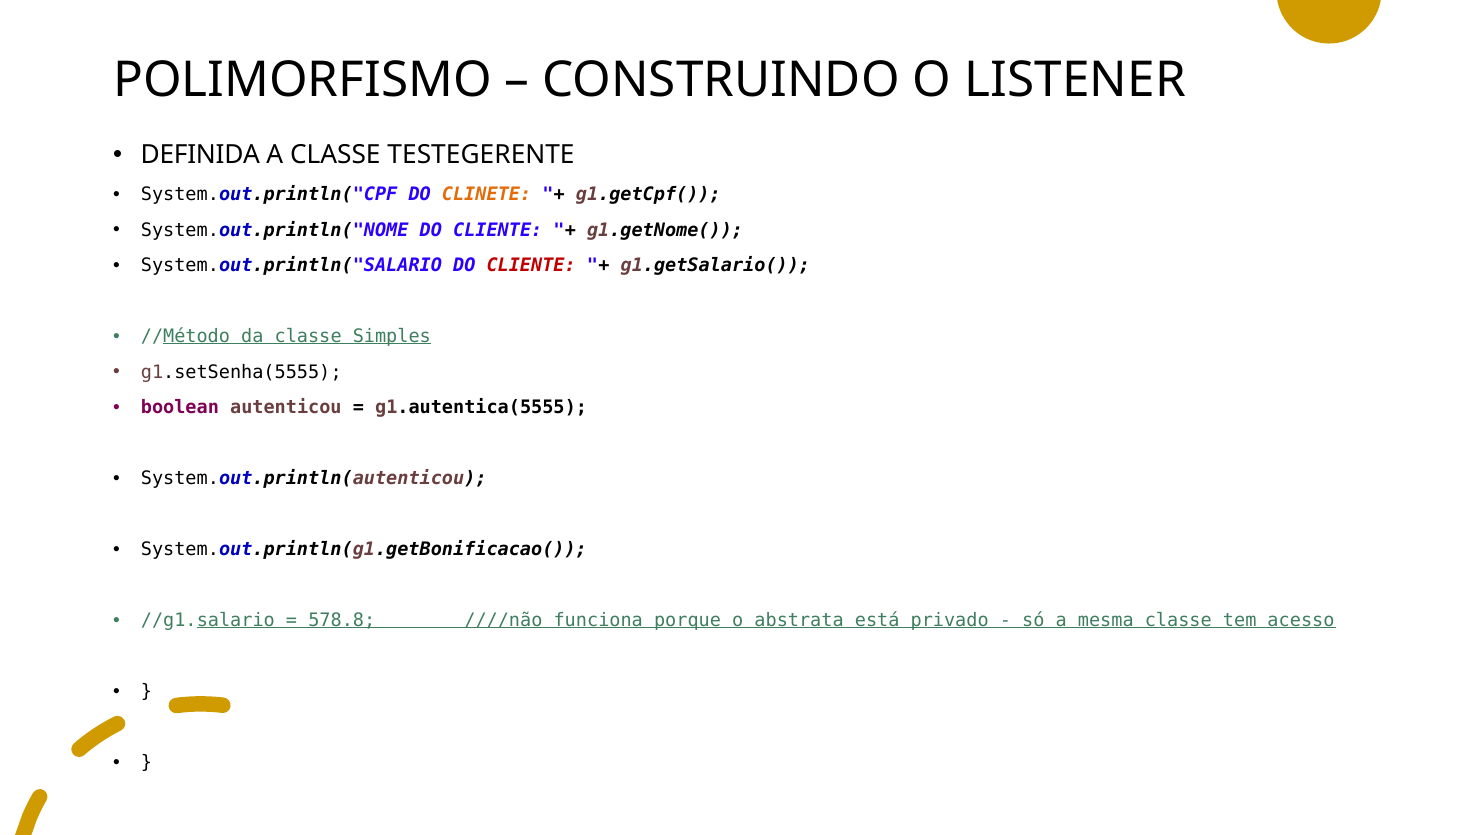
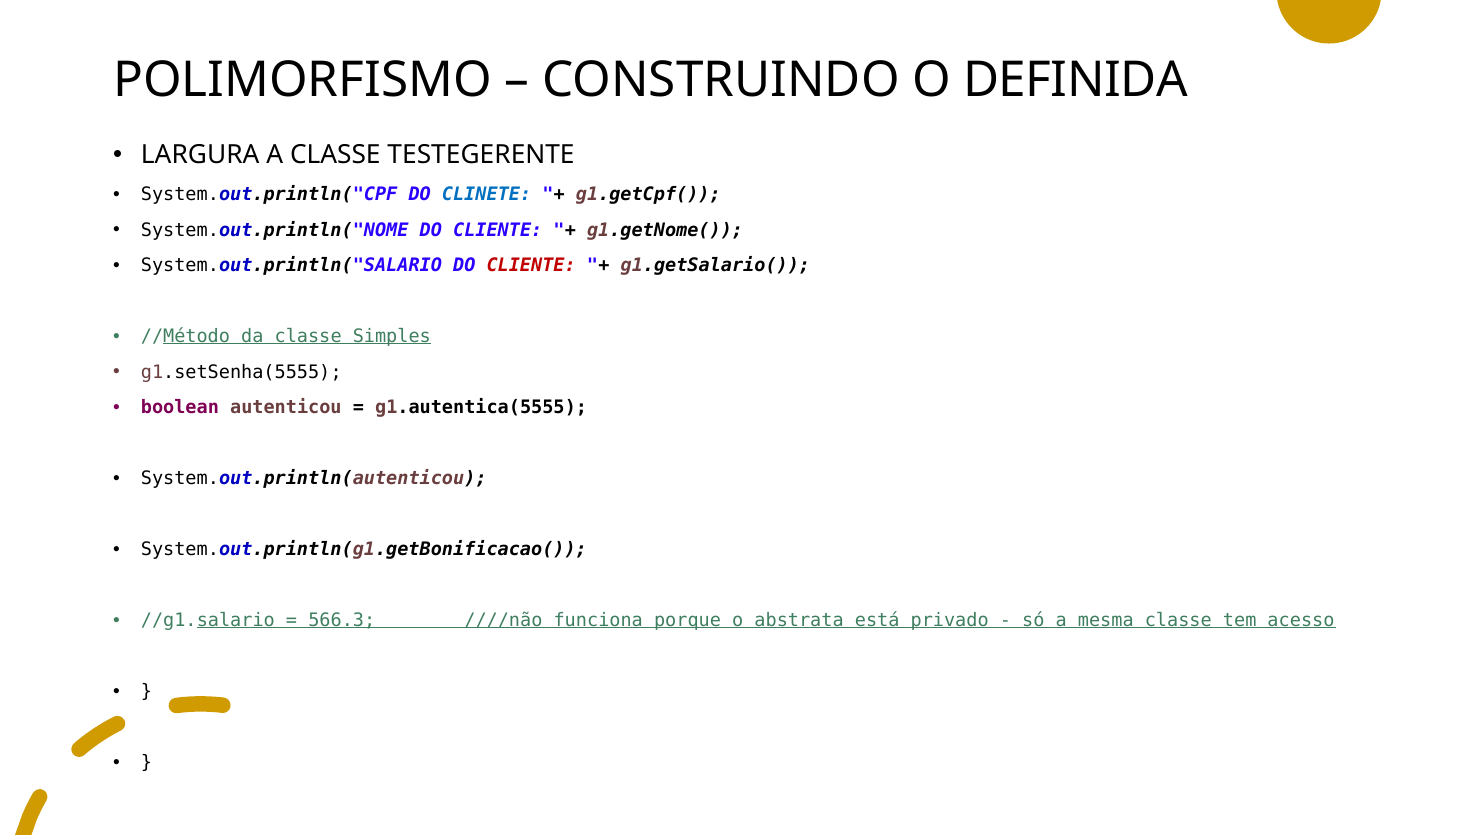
LISTENER: LISTENER -> DEFINIDA
DEFINIDA: DEFINIDA -> LARGURA
CLINETE colour: orange -> blue
578.8: 578.8 -> 566.3
